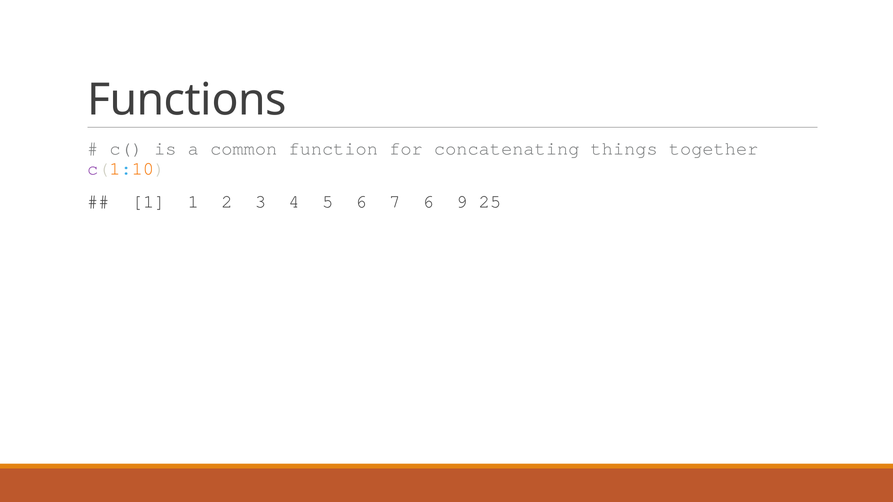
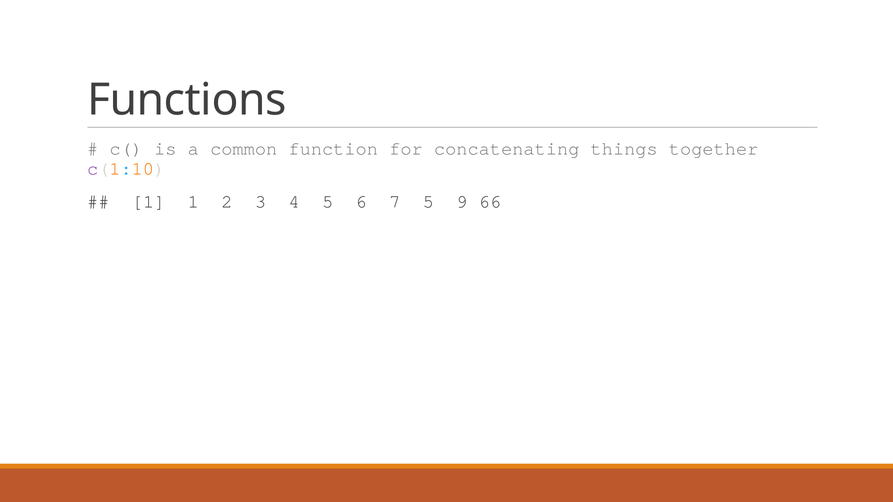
7 6: 6 -> 5
25: 25 -> 66
